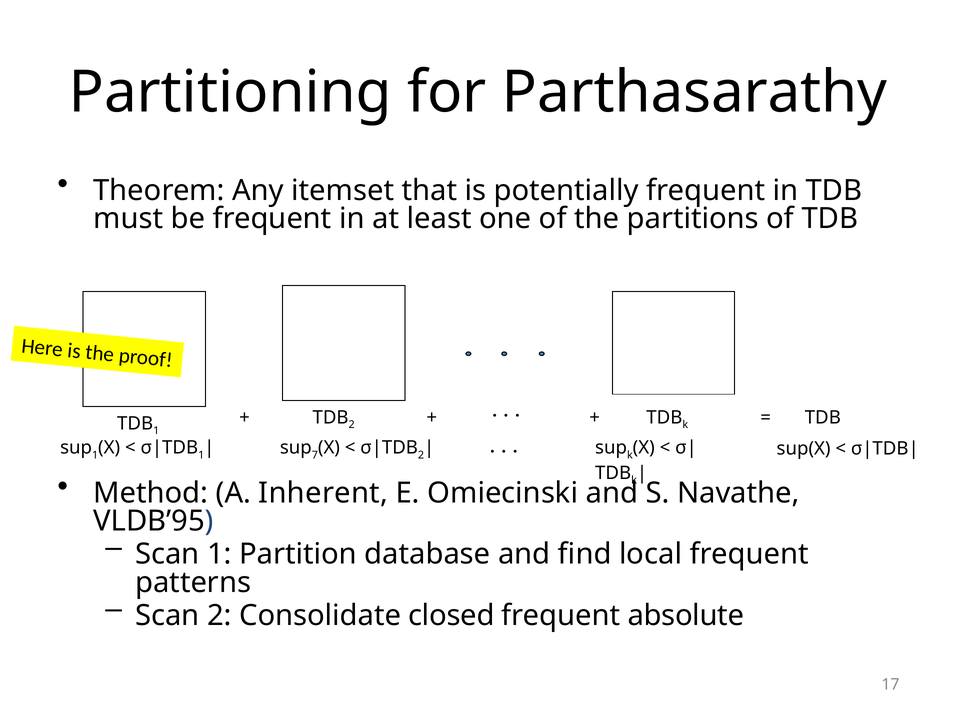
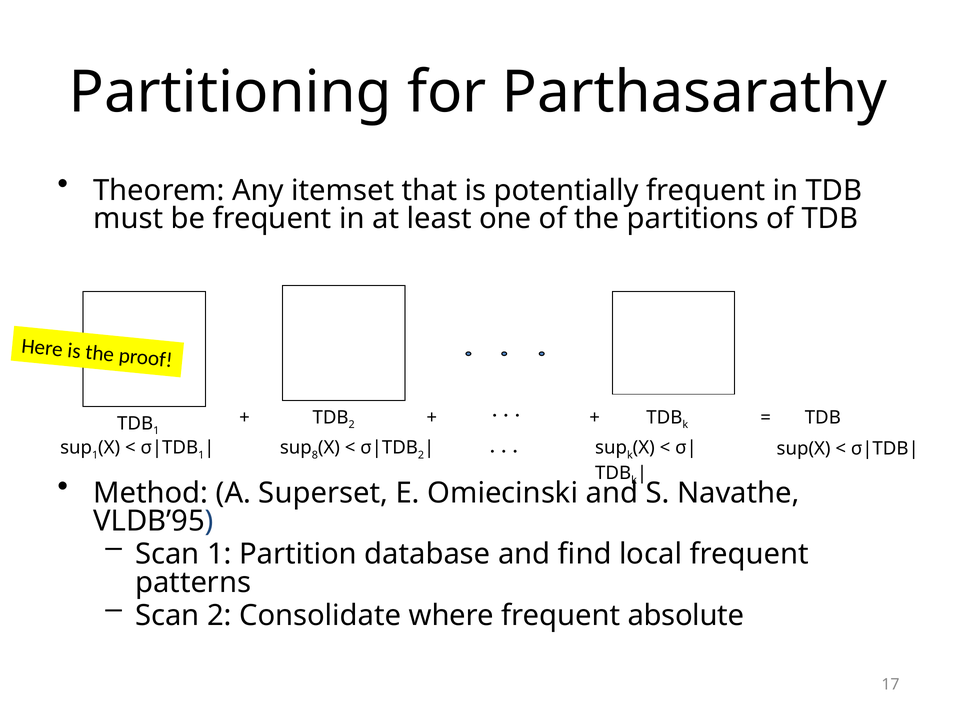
7: 7 -> 8
Inherent: Inherent -> Superset
closed: closed -> where
